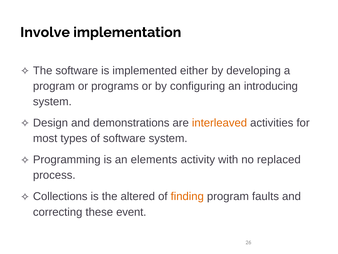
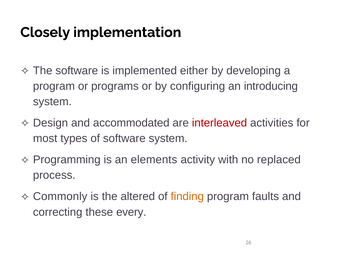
Involve: Involve -> Closely
demonstrations: demonstrations -> accommodated
interleaved colour: orange -> red
Collections: Collections -> Commonly
event: event -> every
